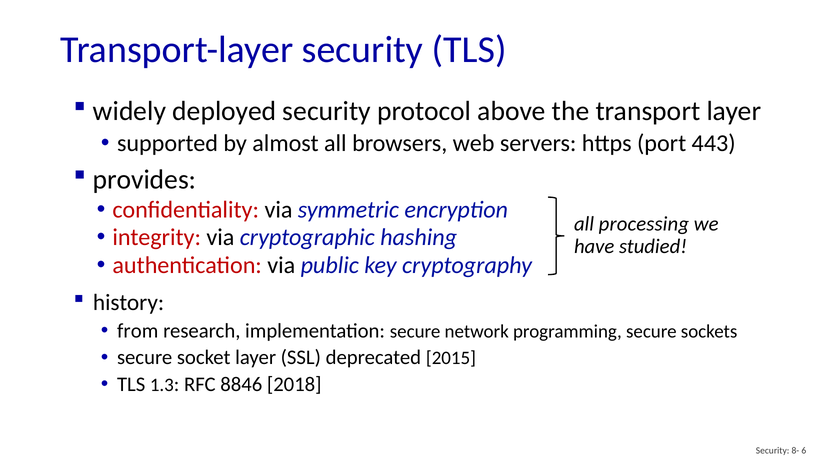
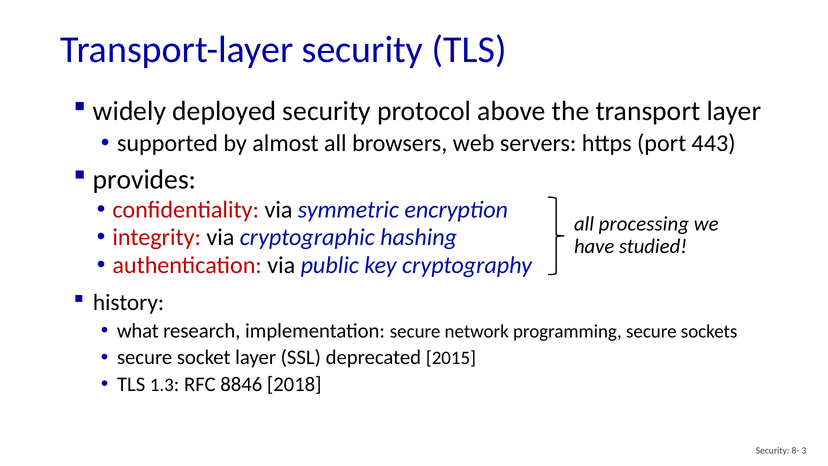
from: from -> what
6: 6 -> 3
